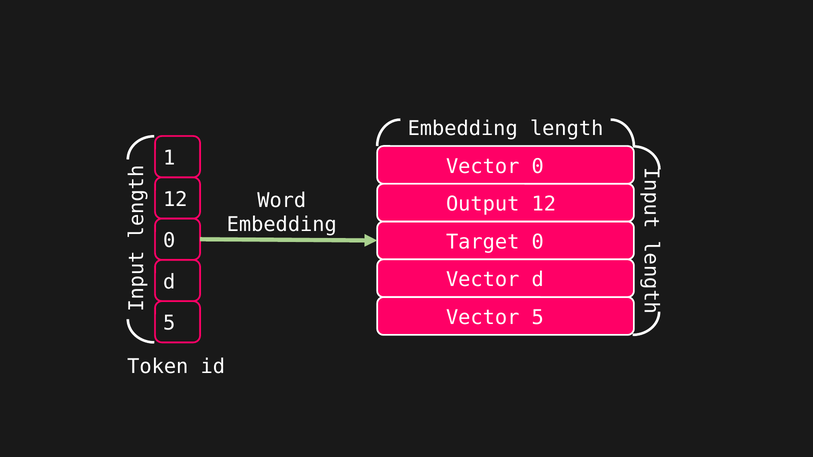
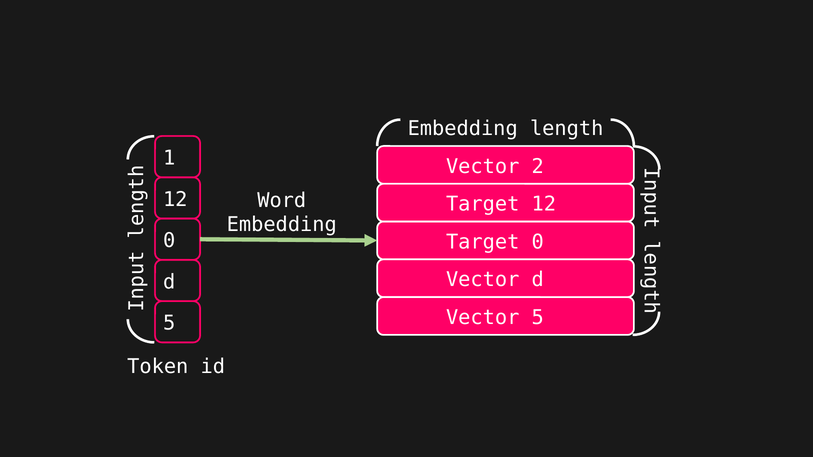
Vector 0: 0 -> 2
Output at (483, 204): Output -> Target
